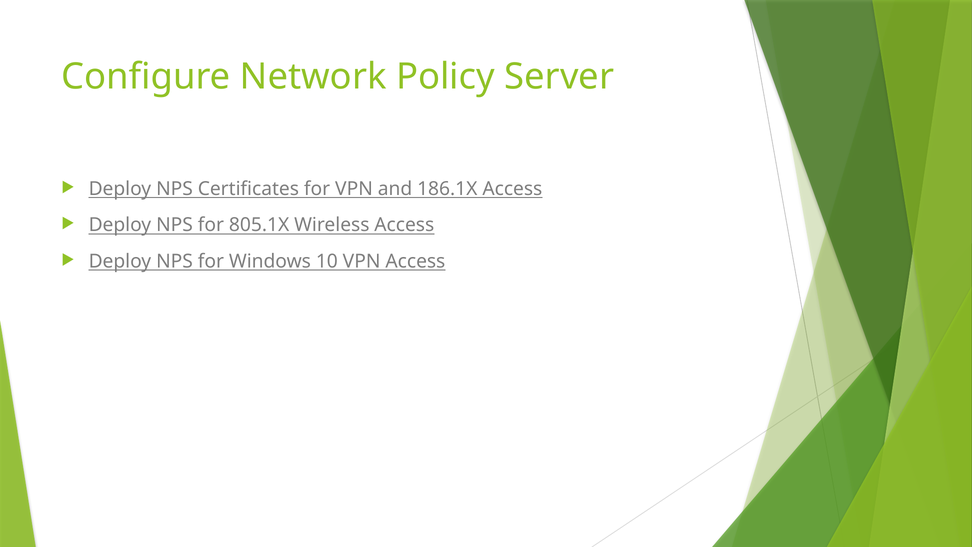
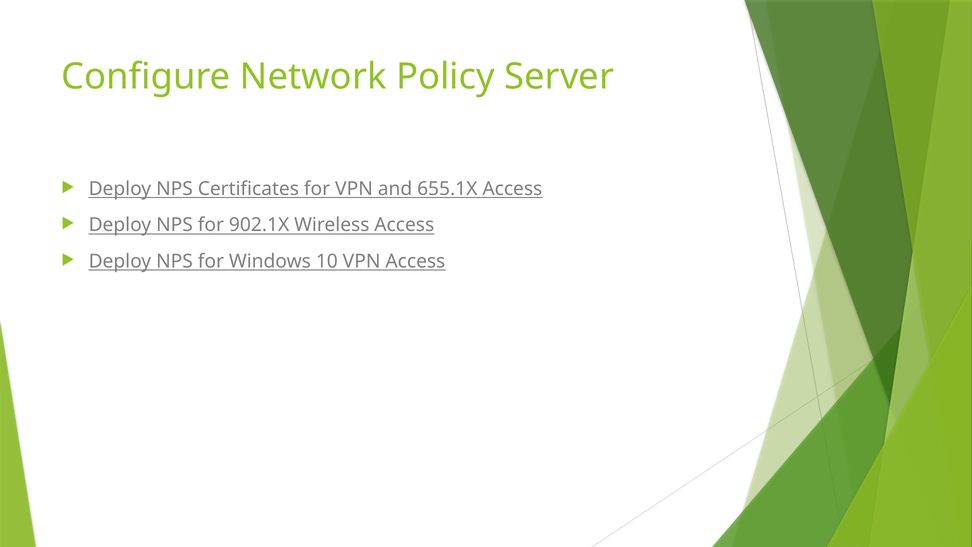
186.1X: 186.1X -> 655.1X
805.1X: 805.1X -> 902.1X
